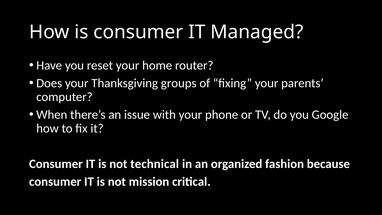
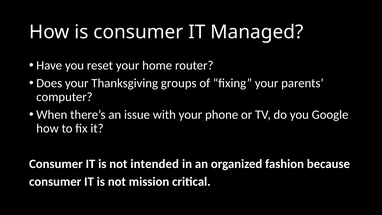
technical: technical -> intended
